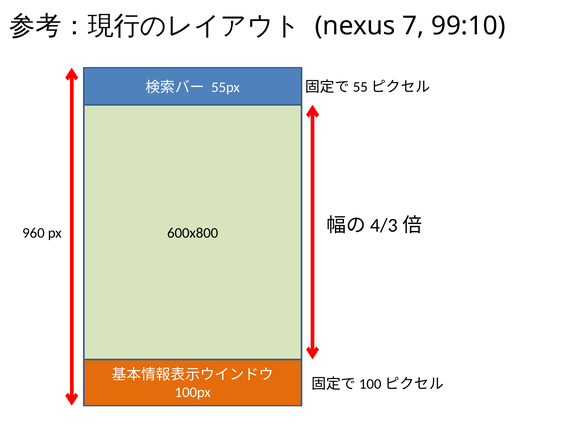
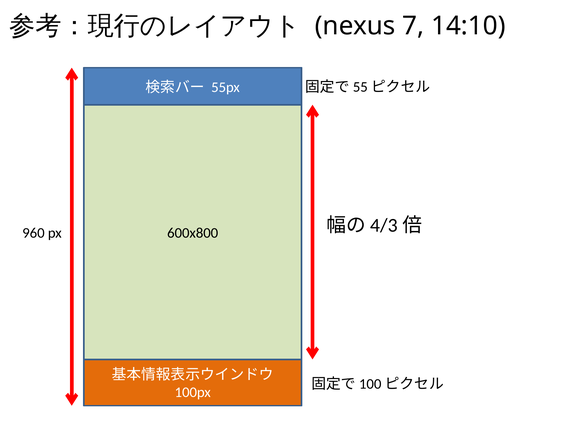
99:10: 99:10 -> 14:10
